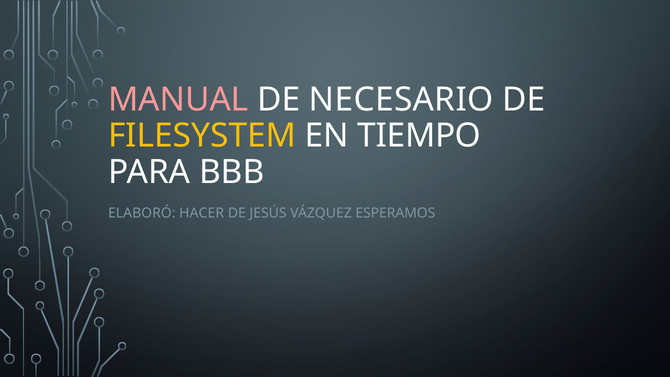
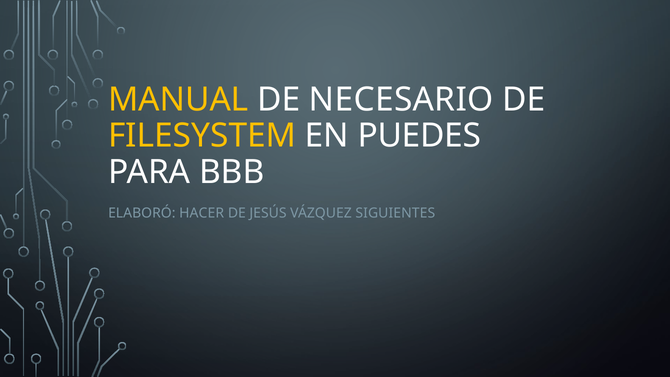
MANUAL colour: pink -> yellow
TIEMPO: TIEMPO -> PUEDES
ESPERAMOS: ESPERAMOS -> SIGUIENTES
